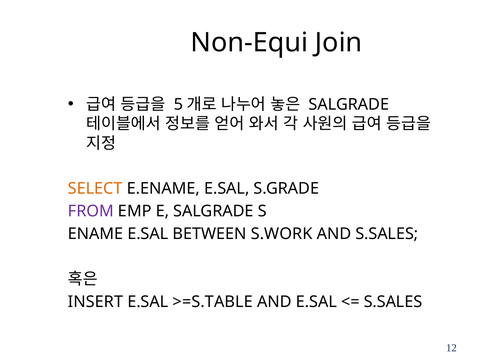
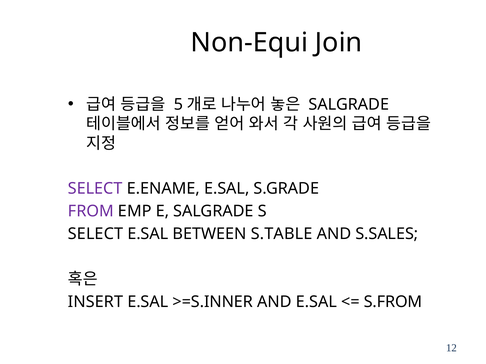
SELECT at (95, 189) colour: orange -> purple
ENAME at (96, 234): ENAME -> SELECT
S.WORK: S.WORK -> S.TABLE
>=S.TABLE: >=S.TABLE -> >=S.INNER
S.SALES at (393, 302): S.SALES -> S.FROM
